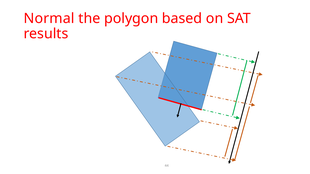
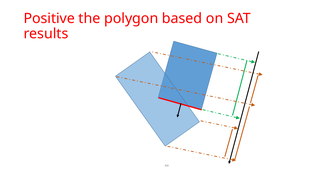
Normal: Normal -> Positive
